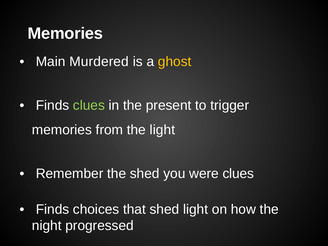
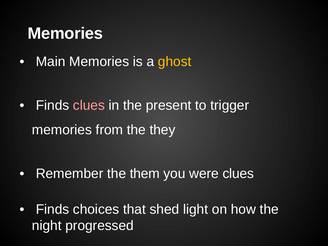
Main Murdered: Murdered -> Memories
clues at (89, 105) colour: light green -> pink
the light: light -> they
the shed: shed -> them
